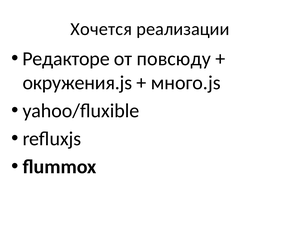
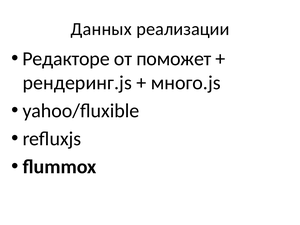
Хочется: Хочется -> Данных
повсюду: повсюду -> поможет
окружения.js: окружения.js -> рендеринг.js
